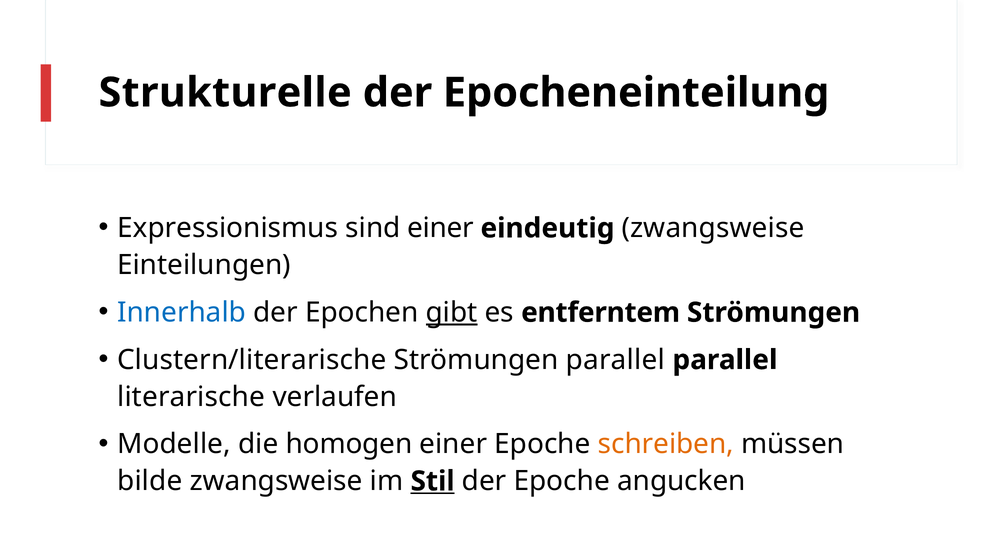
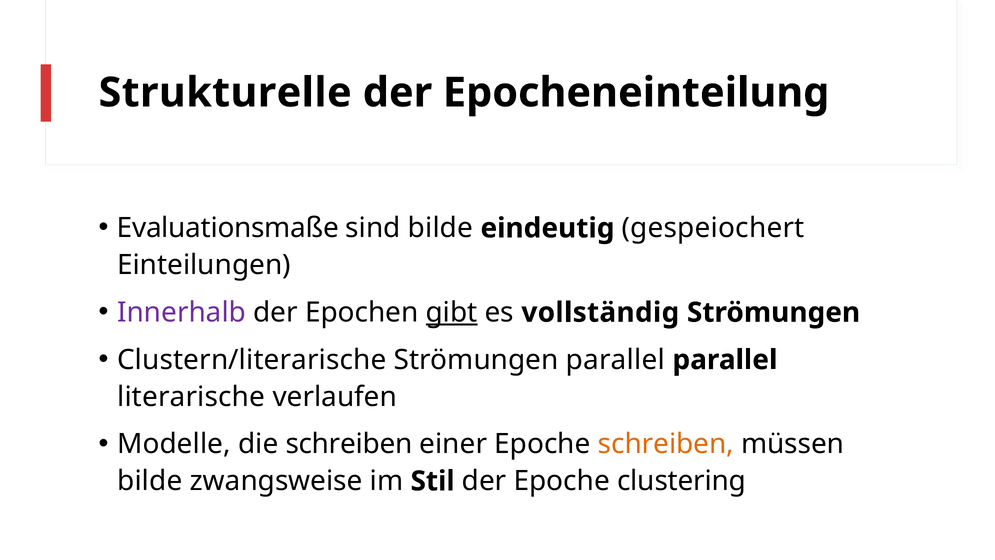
Expressionismus: Expressionismus -> Evaluationsmaße
sind einer: einer -> bilde
eindeutig zwangsweise: zwangsweise -> gespeiochert
Innerhalb colour: blue -> purple
entferntem: entferntem -> vollständig
die homogen: homogen -> schreiben
Stil underline: present -> none
angucken: angucken -> clustering
